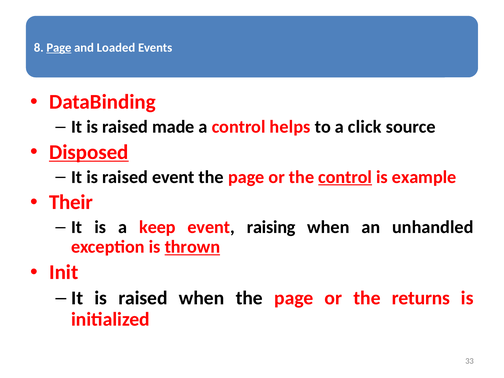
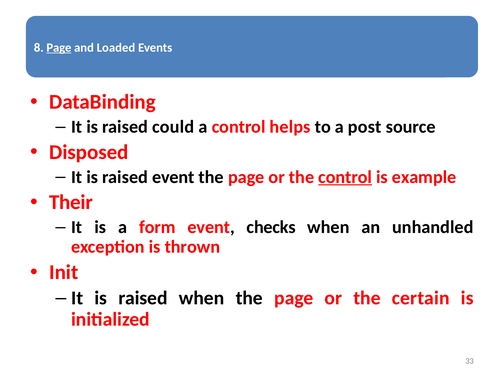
made: made -> could
click: click -> post
Disposed underline: present -> none
keep: keep -> form
raising: raising -> checks
thrown underline: present -> none
returns: returns -> certain
